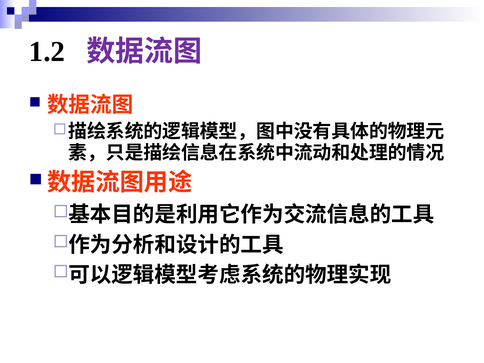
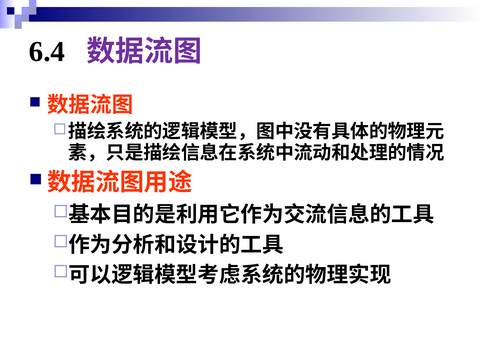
1.2: 1.2 -> 6.4
